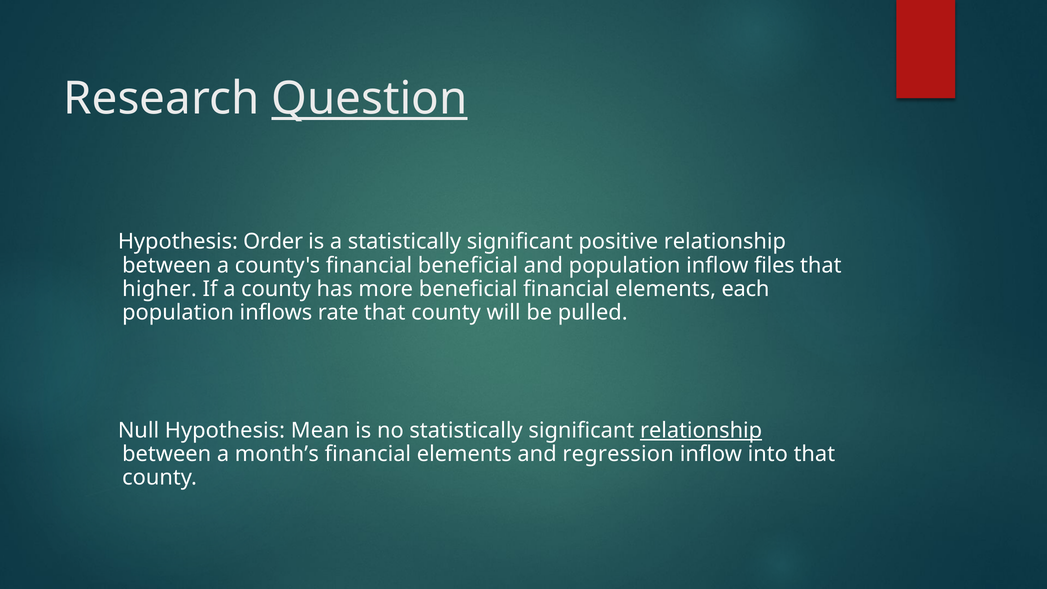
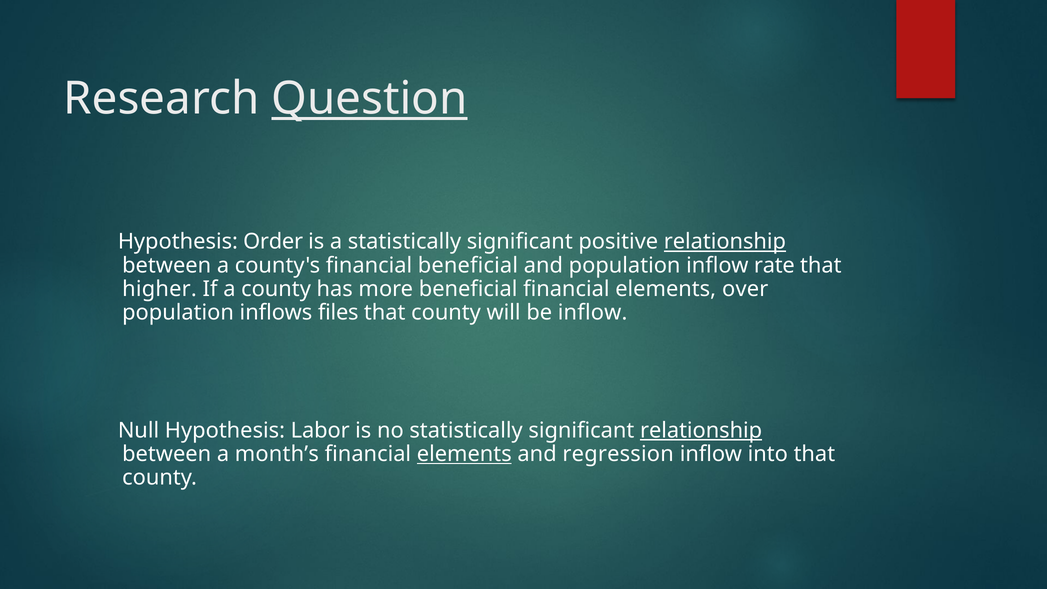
relationship at (725, 242) underline: none -> present
files: files -> rate
each: each -> over
rate: rate -> files
be pulled: pulled -> inflow
Mean: Mean -> Labor
elements at (464, 454) underline: none -> present
